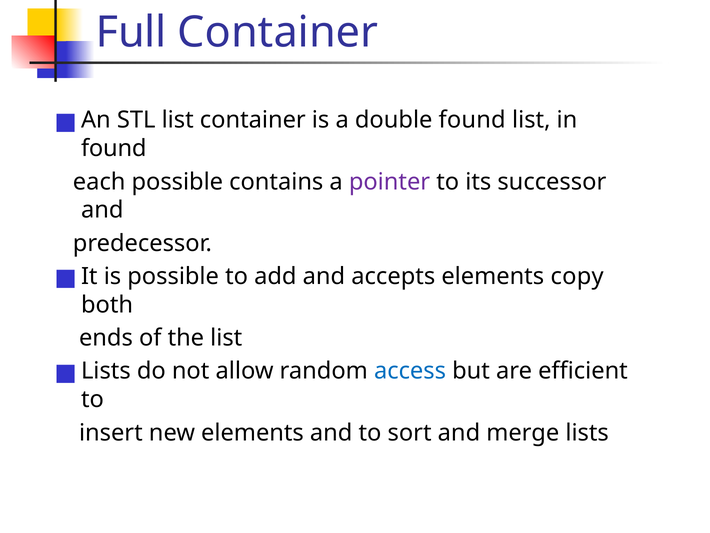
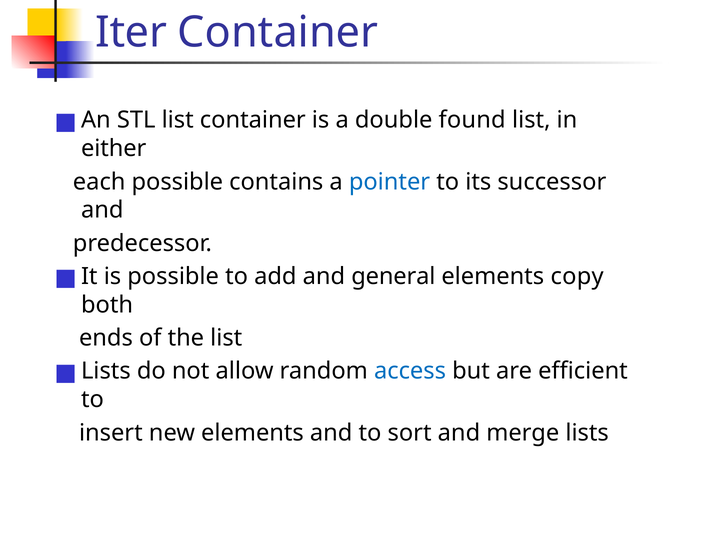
Full: Full -> Iter
found at (114, 148): found -> either
pointer colour: purple -> blue
accepts: accepts -> general
